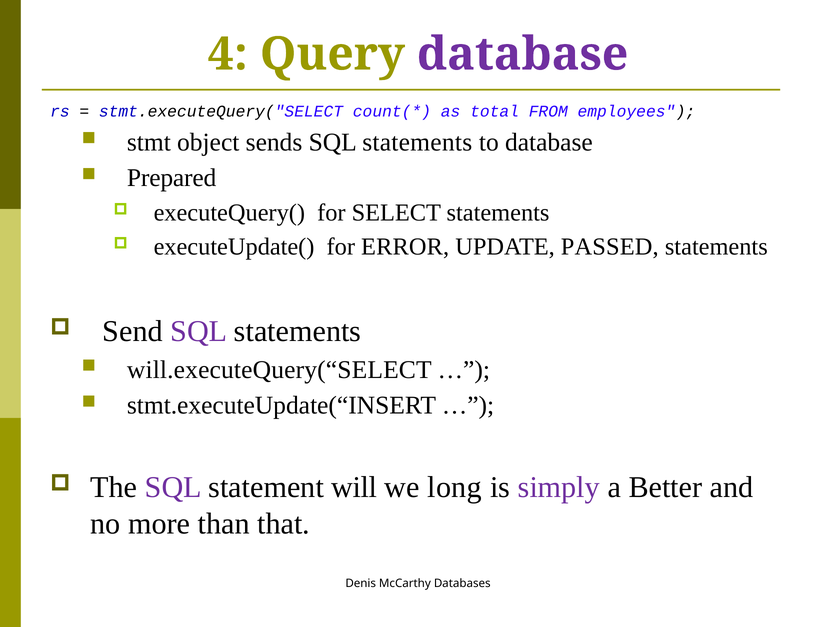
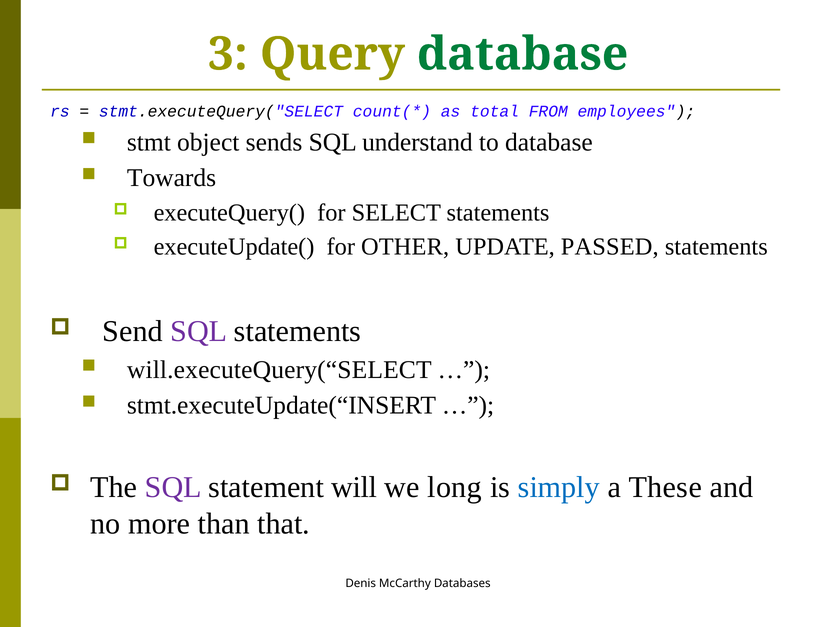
4: 4 -> 3
database at (523, 54) colour: purple -> green
sends SQL statements: statements -> understand
Prepared: Prepared -> Towards
ERROR: ERROR -> OTHER
simply colour: purple -> blue
Better: Better -> These
